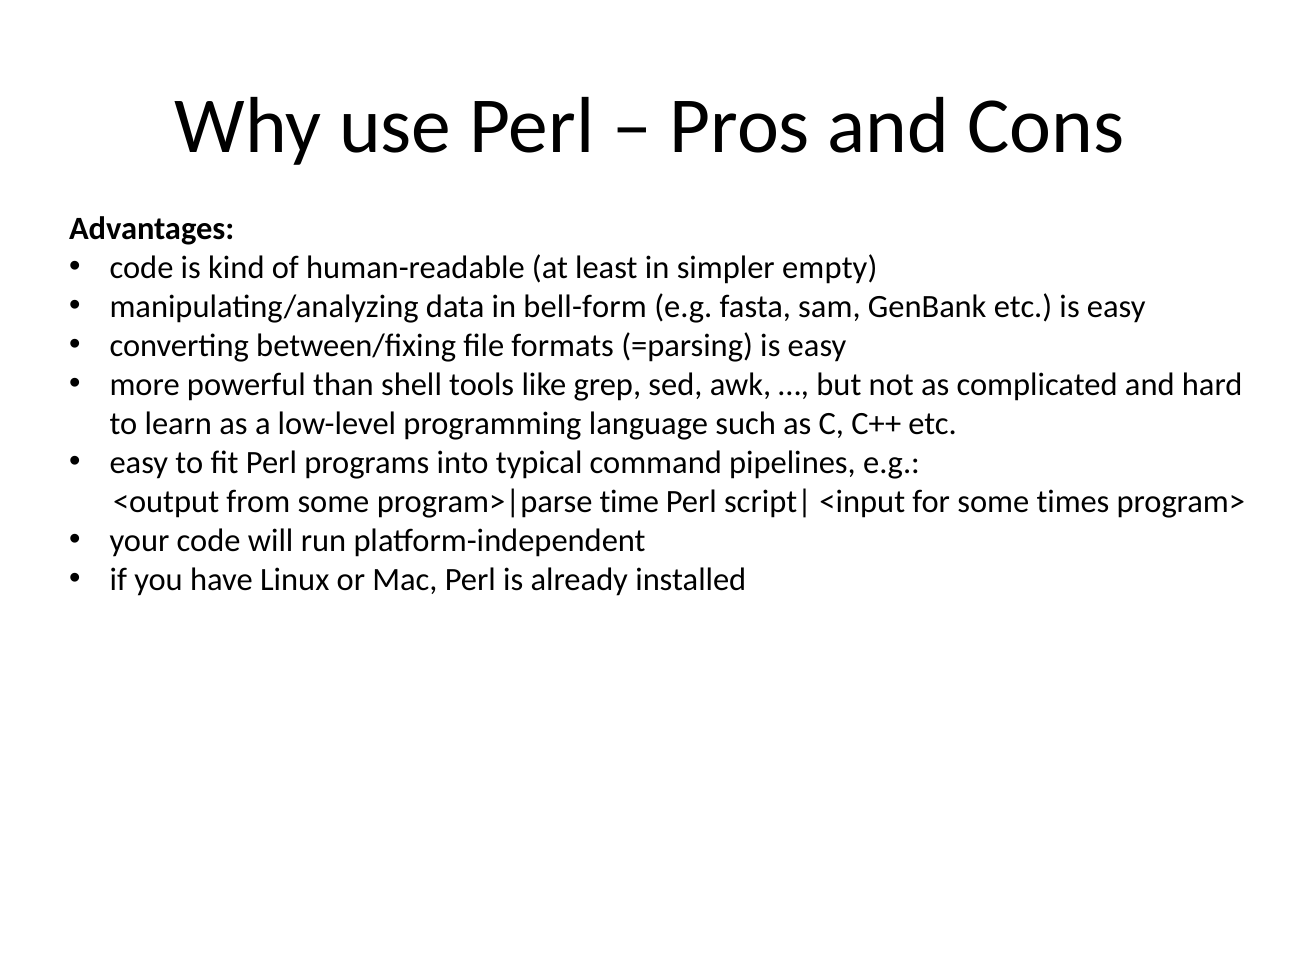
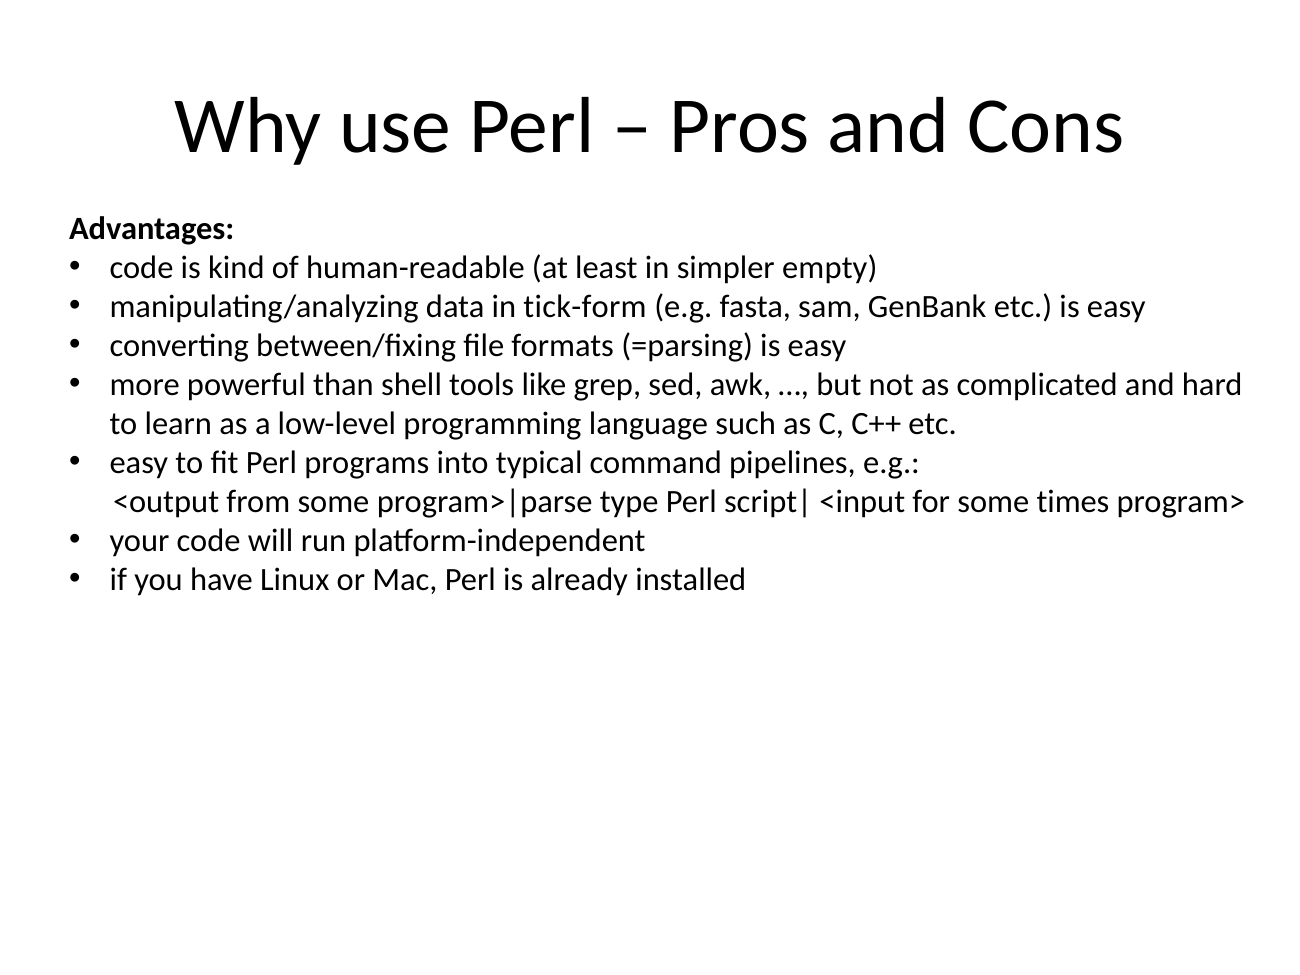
bell-form: bell-form -> tick-form
time: time -> type
